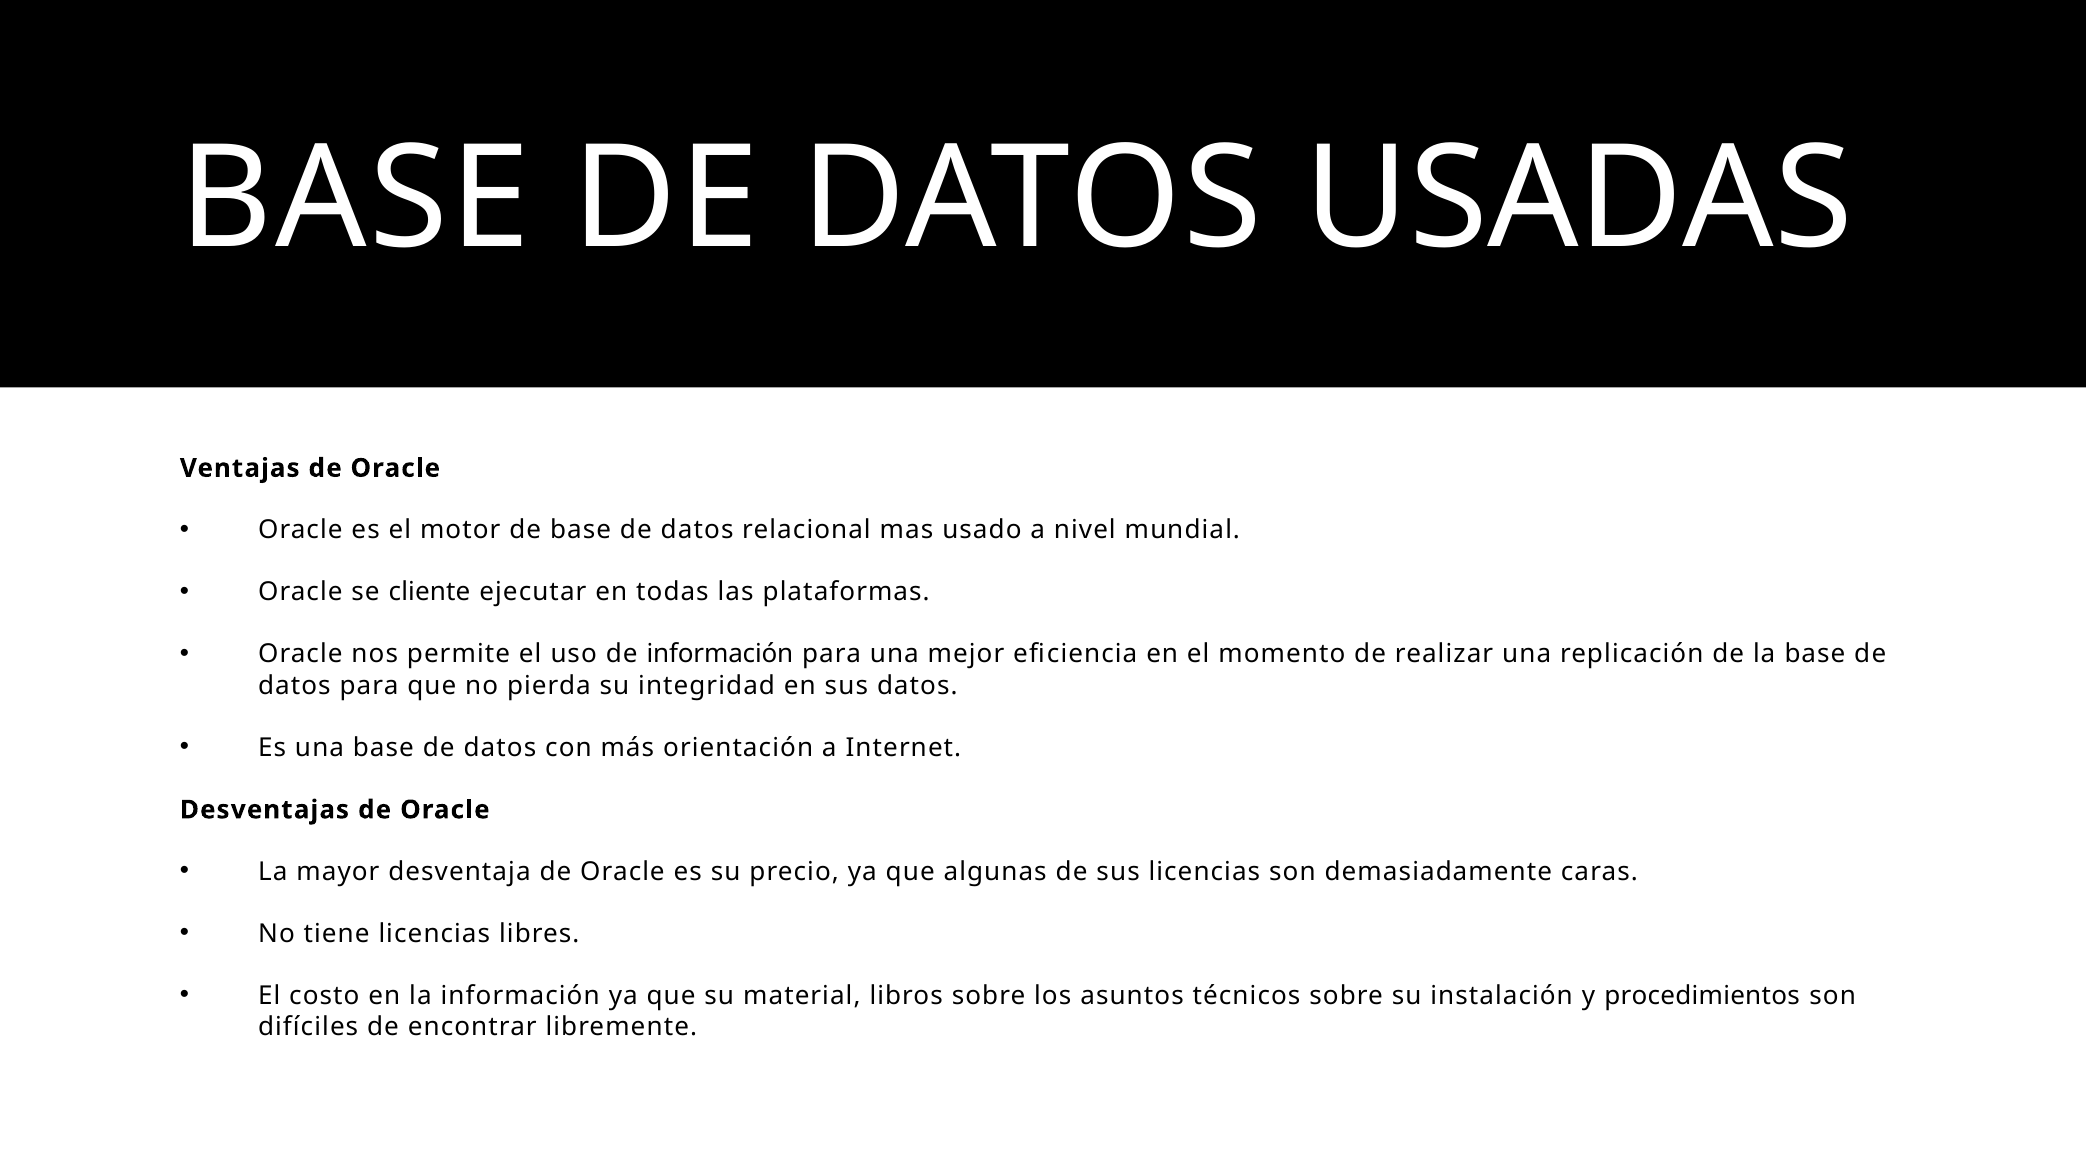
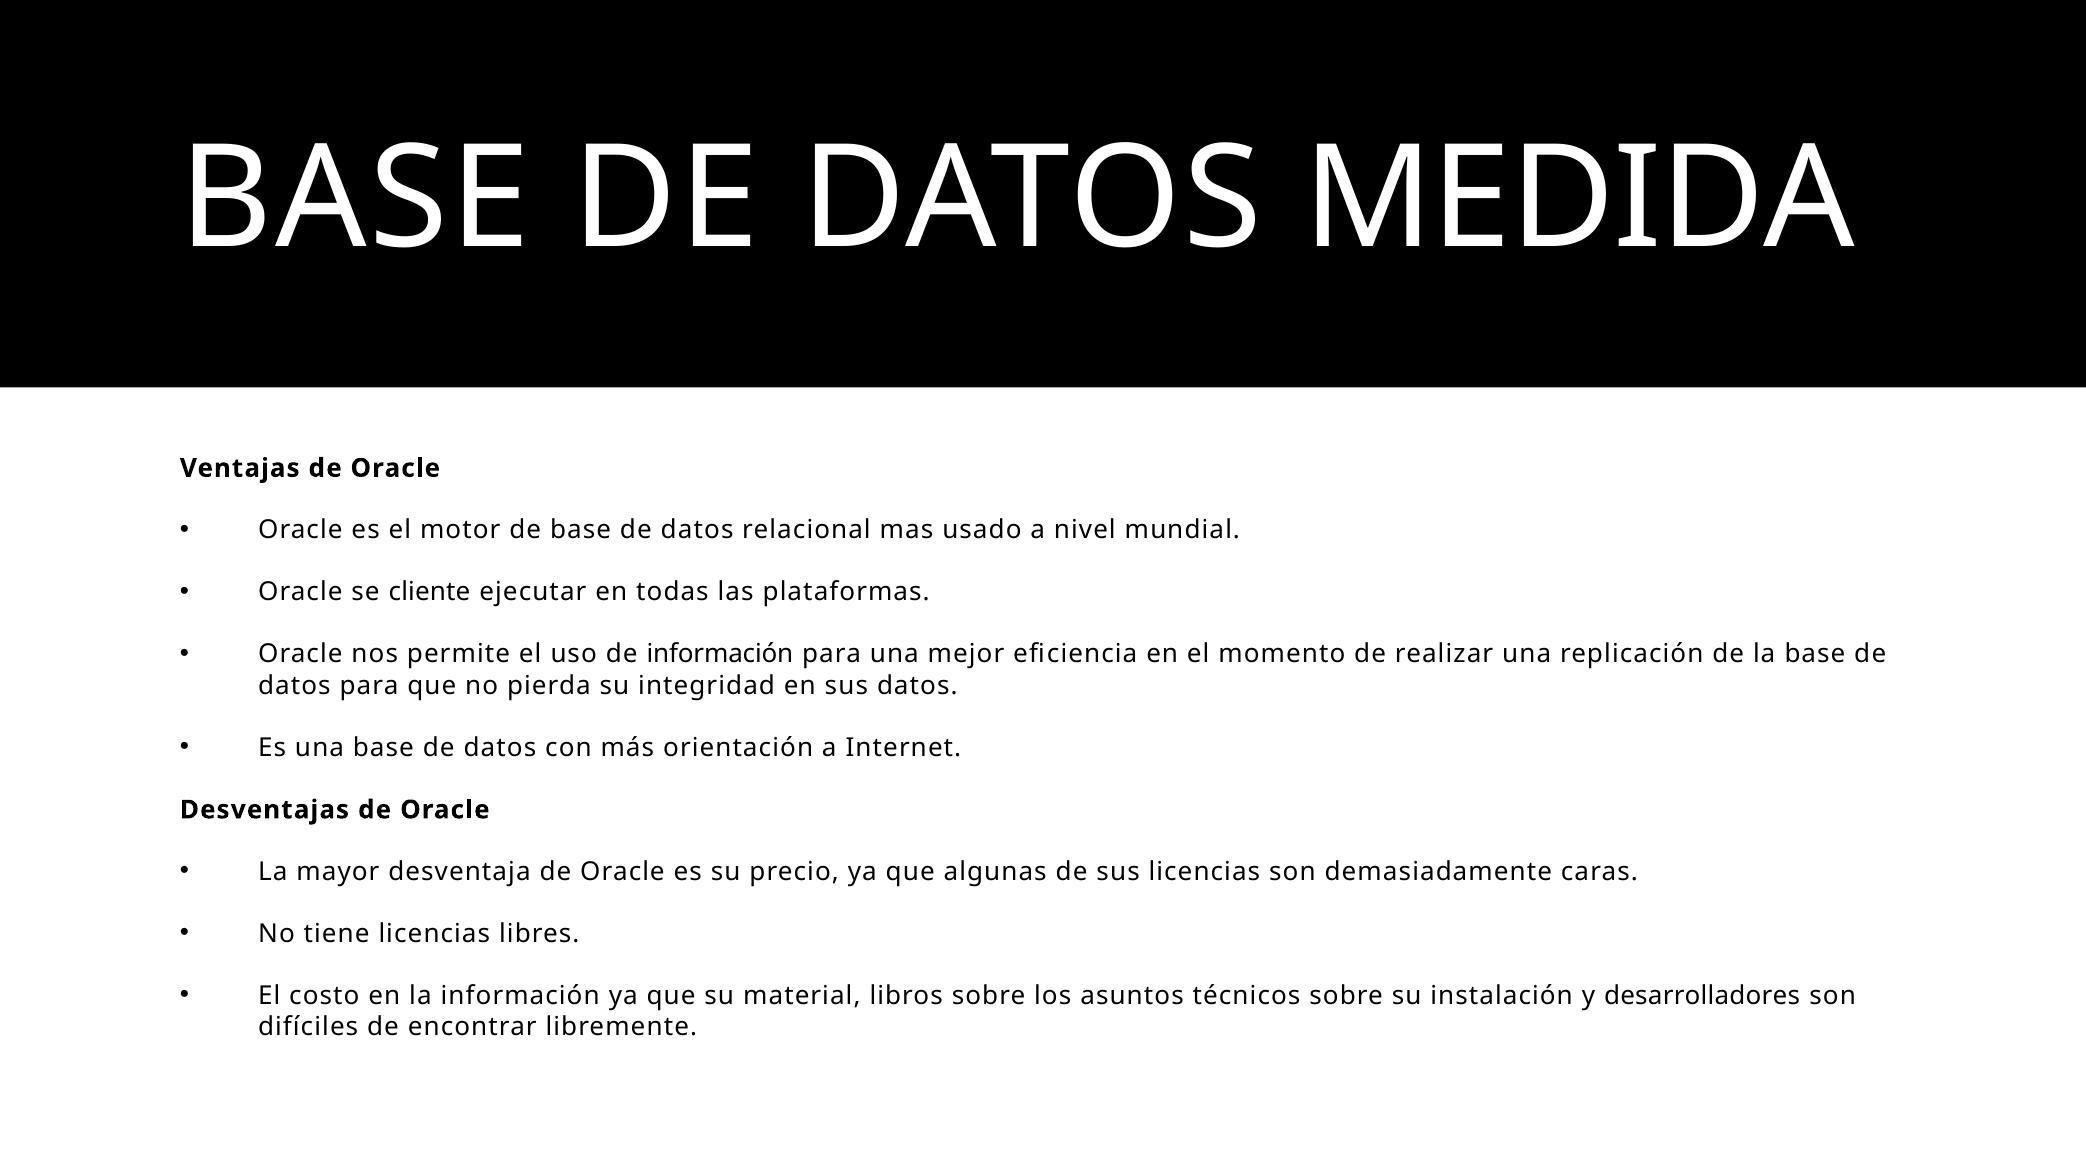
USADAS: USADAS -> MEDIDA
procedimientos: procedimientos -> desarrolladores
